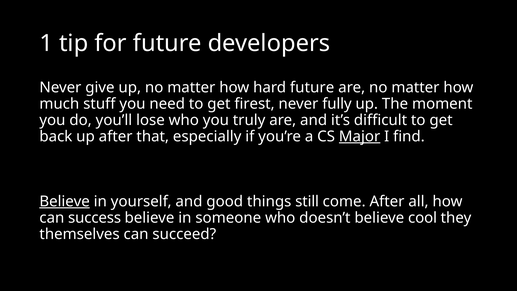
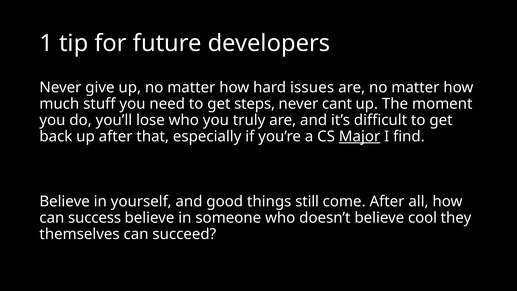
hard future: future -> issues
firest: firest -> steps
fully: fully -> cant
Believe at (65, 201) underline: present -> none
